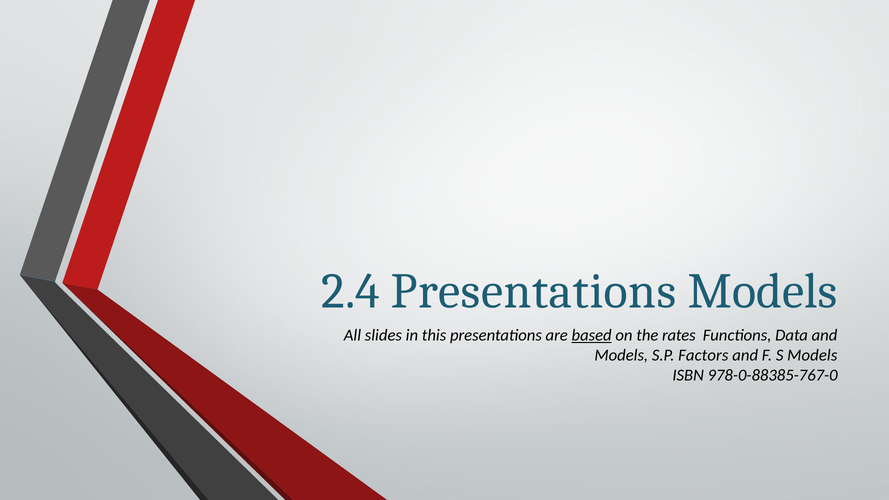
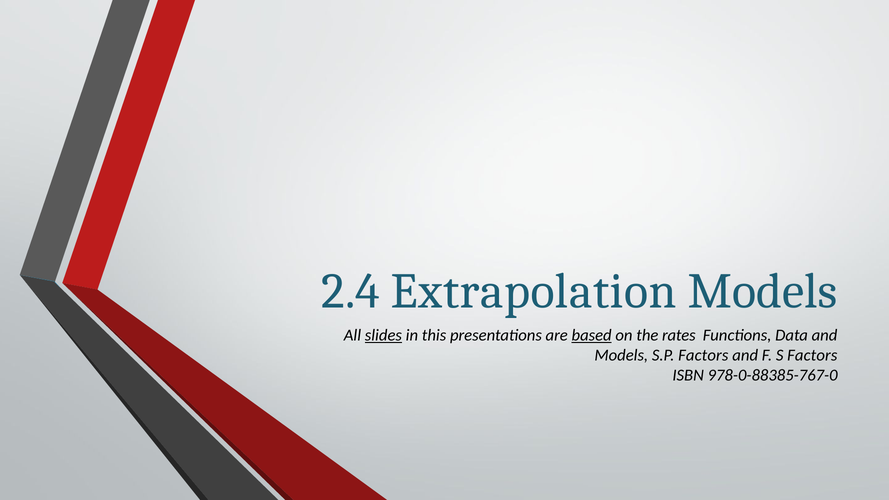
2.4 Presentations: Presentations -> Extrapolation
slides underline: none -> present
S Models: Models -> Factors
